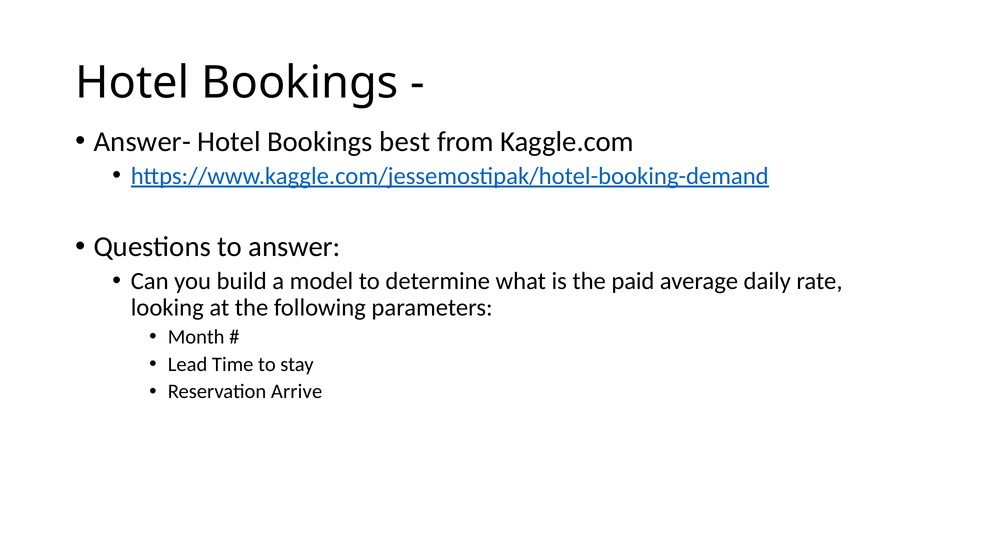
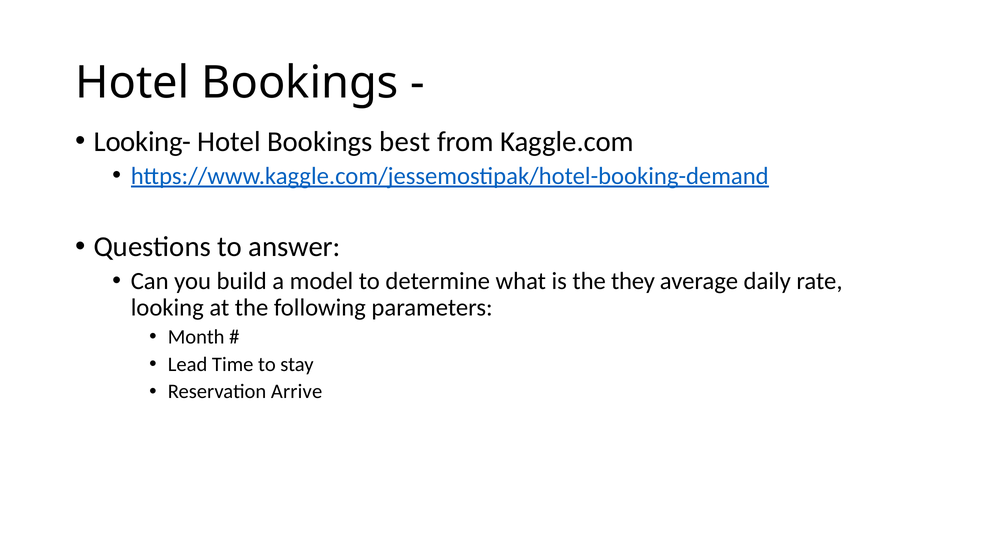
Answer-: Answer- -> Looking-
paid: paid -> they
